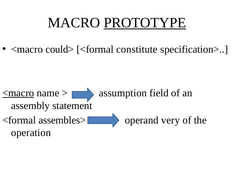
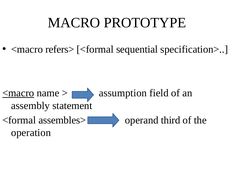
PROTOTYPE underline: present -> none
could>: could> -> refers>
constitute: constitute -> sequential
very: very -> third
